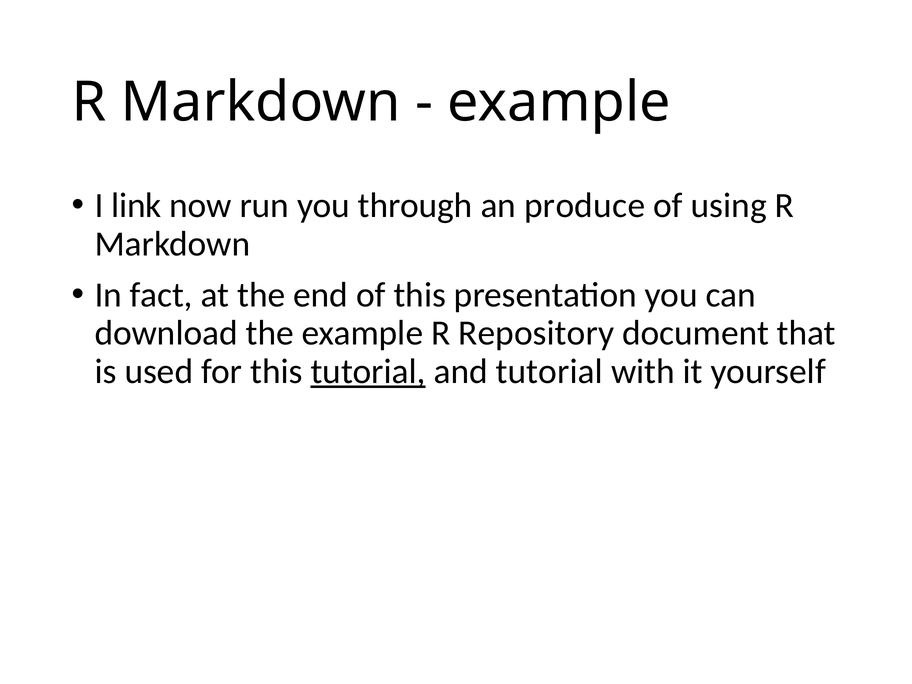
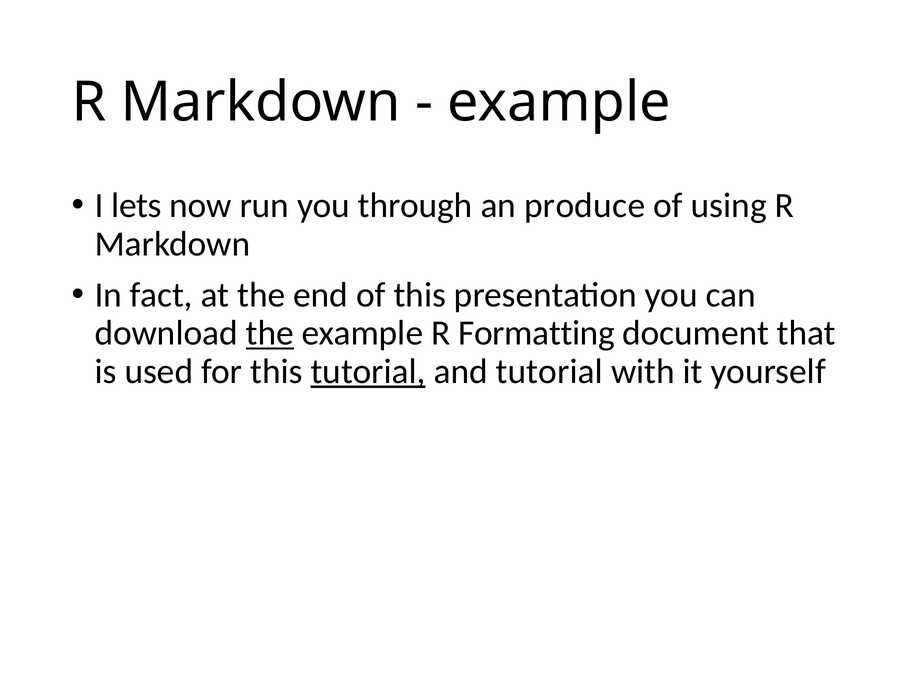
link: link -> lets
the at (270, 333) underline: none -> present
Repository: Repository -> Formatting
